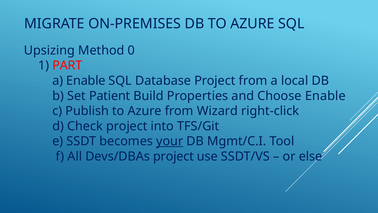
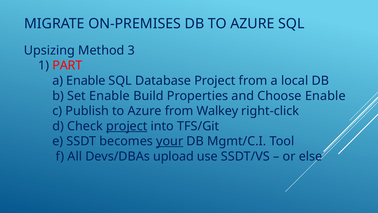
0: 0 -> 3
Set Patient: Patient -> Enable
Wizard: Wizard -> Walkey
project at (127, 126) underline: none -> present
Devs/DBAs project: project -> upload
